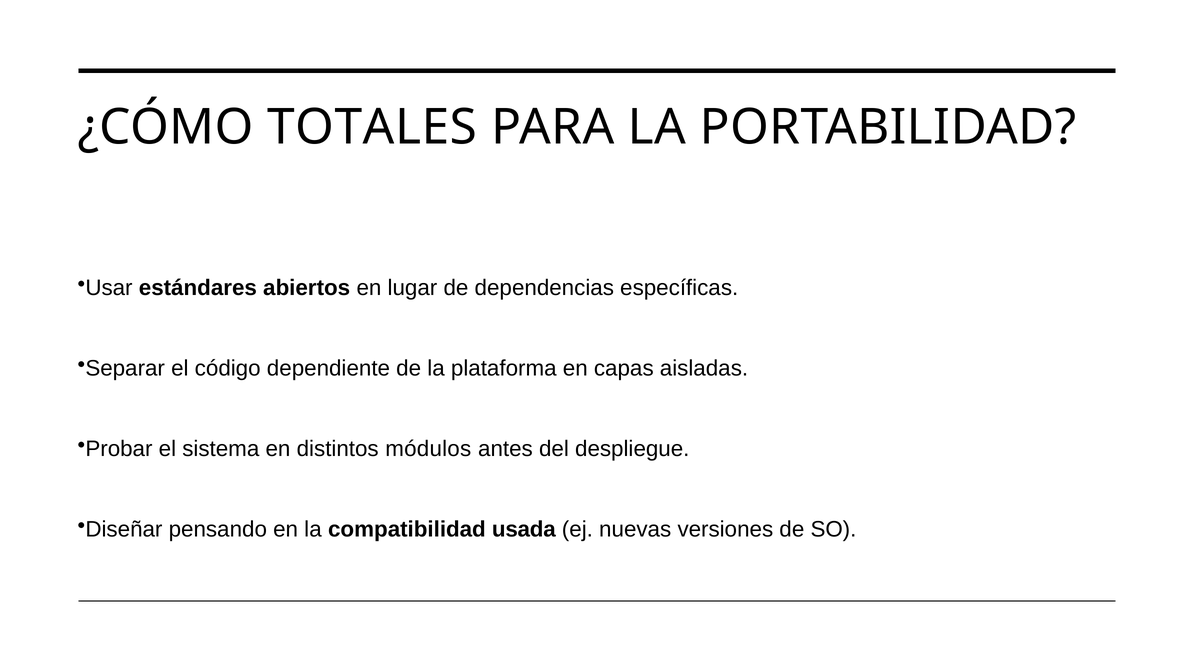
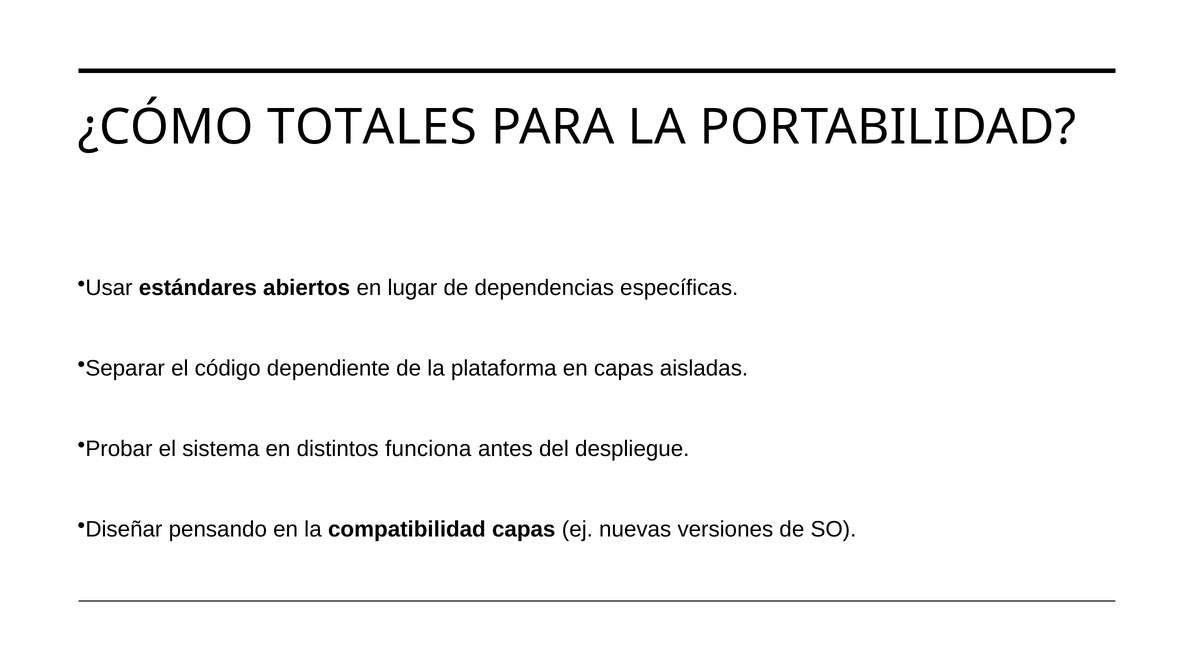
módulos: módulos -> funciona
compatibilidad usada: usada -> capas
